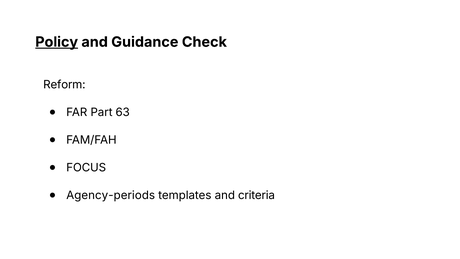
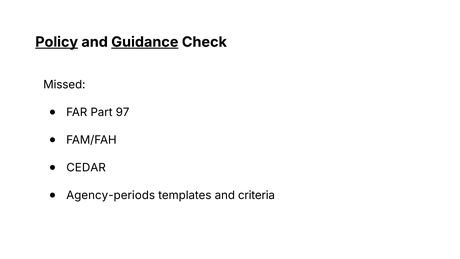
Guidance underline: none -> present
Reform: Reform -> Missed
63: 63 -> 97
FOCUS: FOCUS -> CEDAR
